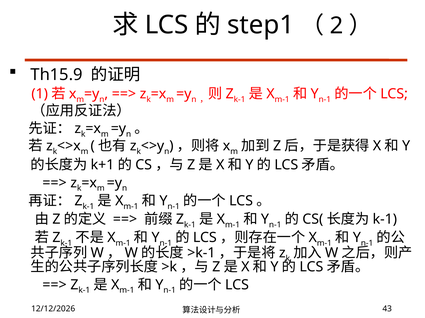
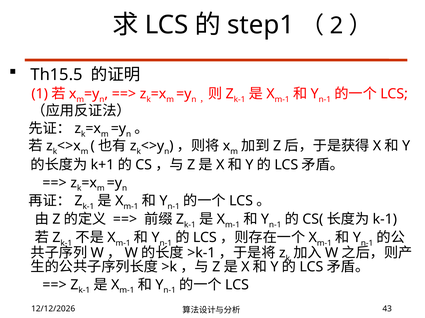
Th15.9: Th15.9 -> Th15.5
